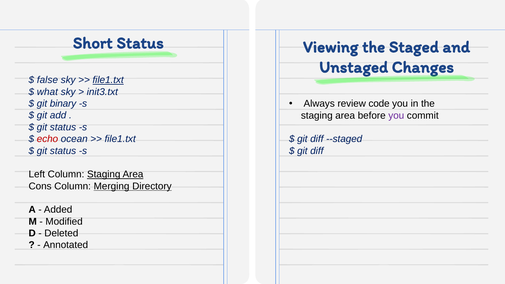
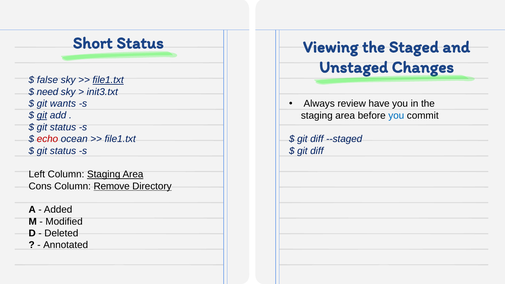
what: what -> need
code: code -> have
binary: binary -> wants
git at (42, 115) underline: none -> present
you at (396, 116) colour: purple -> blue
Merging: Merging -> Remove
